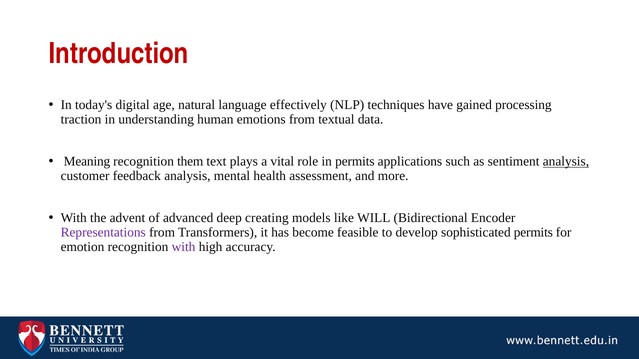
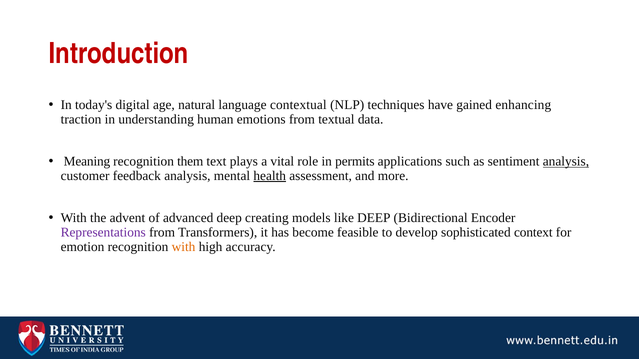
effectively: effectively -> contextual
processing: processing -> enhancing
health underline: none -> present
like WILL: WILL -> DEEP
sophisticated permits: permits -> context
with at (184, 247) colour: purple -> orange
